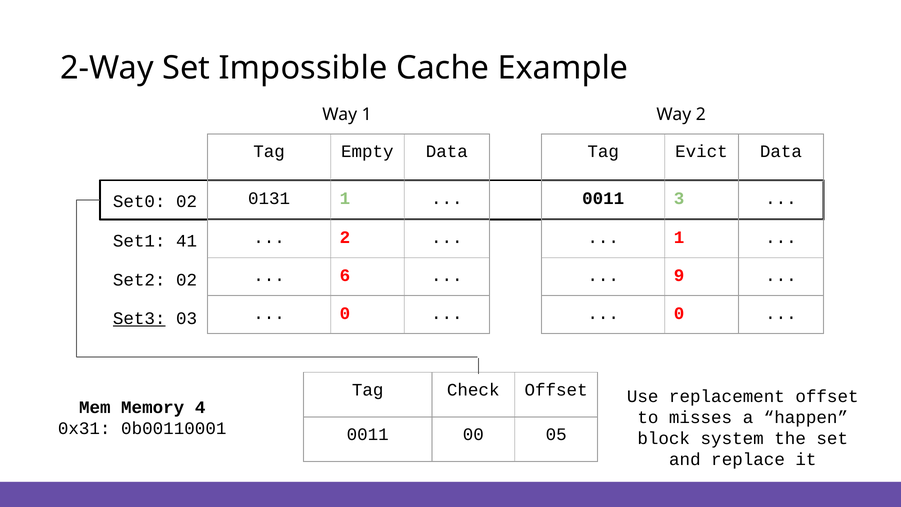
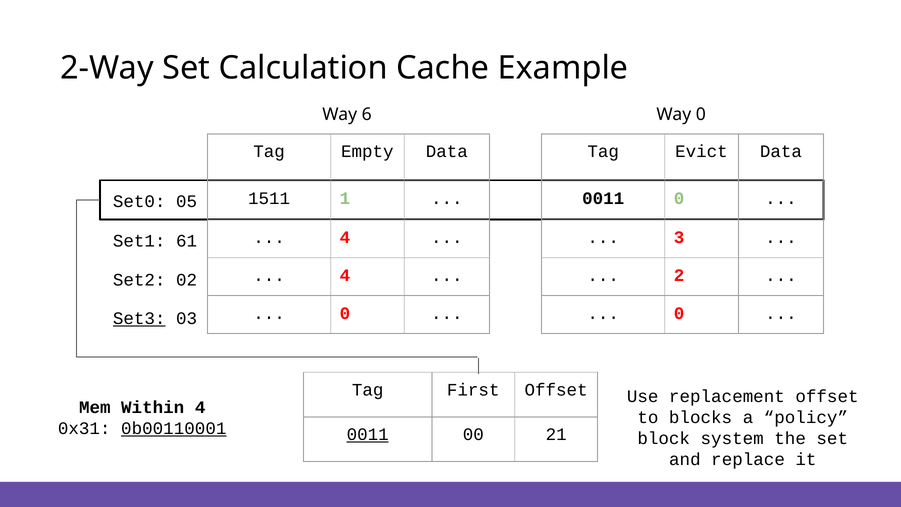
Impossible: Impossible -> Calculation
Way 1: 1 -> 6
Way 2: 2 -> 0
0131: 0131 -> 1511
0011 3: 3 -> 0
Set0 02: 02 -> 05
2 at (345, 238): 2 -> 4
1 at (679, 238): 1 -> 3
41: 41 -> 61
6 at (345, 275): 6 -> 4
9: 9 -> 2
Check: Check -> First
Memory: Memory -> Within
misses: misses -> blocks
happen: happen -> policy
0b00110001 underline: none -> present
0011 at (368, 435) underline: none -> present
05: 05 -> 21
